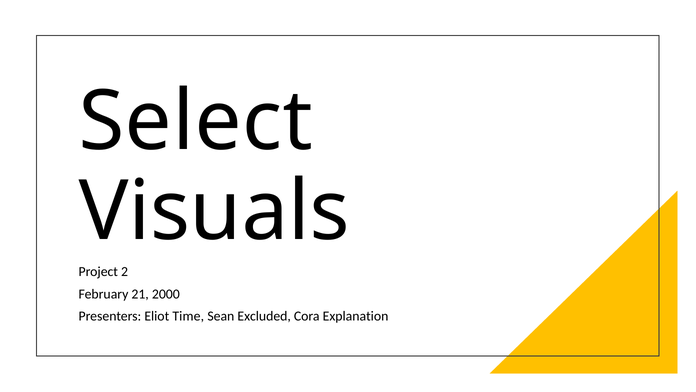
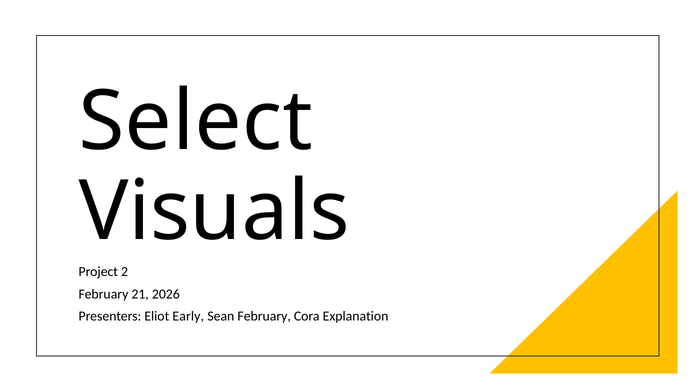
2000: 2000 -> 2026
Time: Time -> Early
Sean Excluded: Excluded -> February
